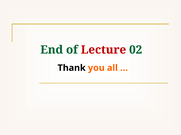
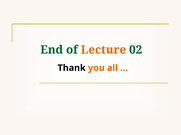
Lecture colour: red -> orange
